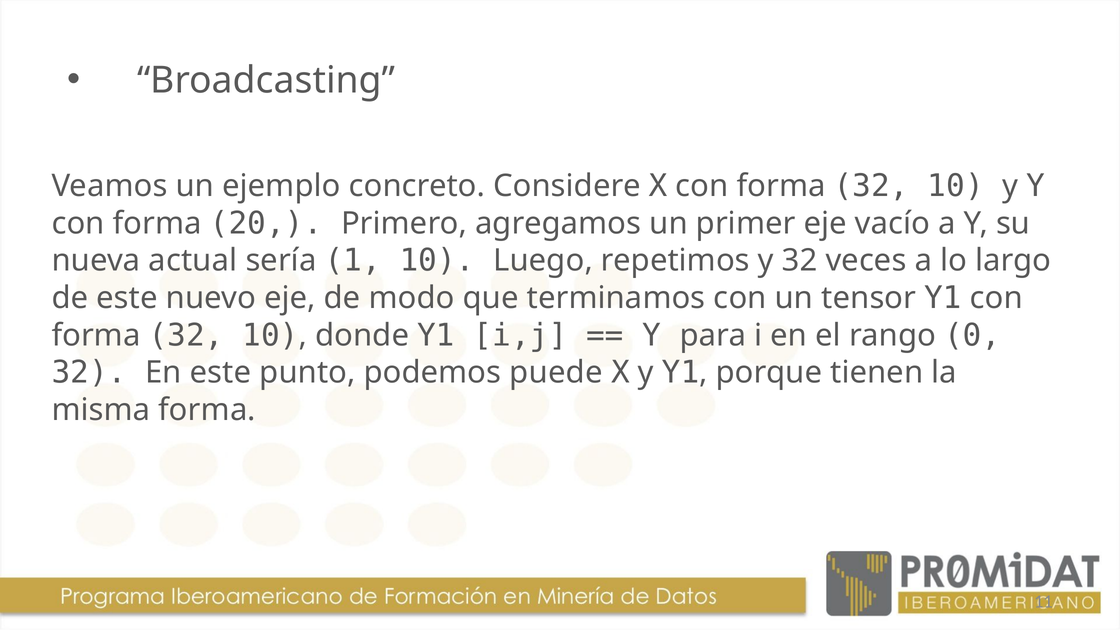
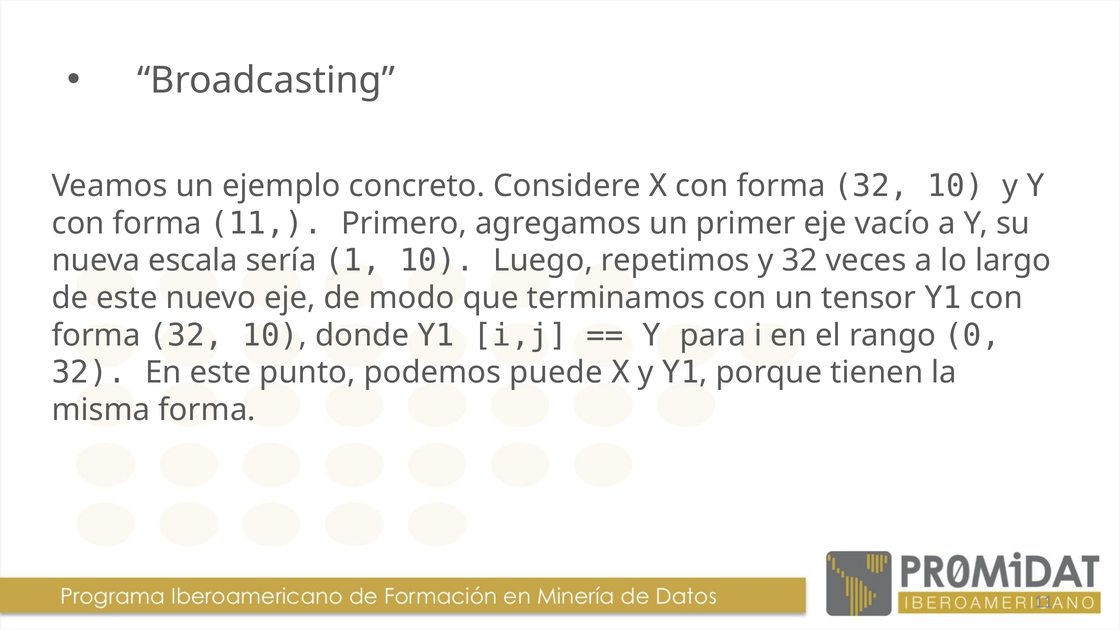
forma 20: 20 -> 11
actual: actual -> escala
